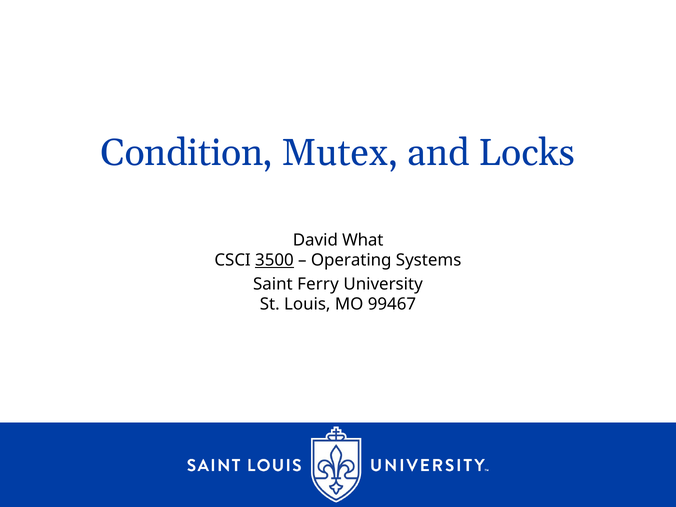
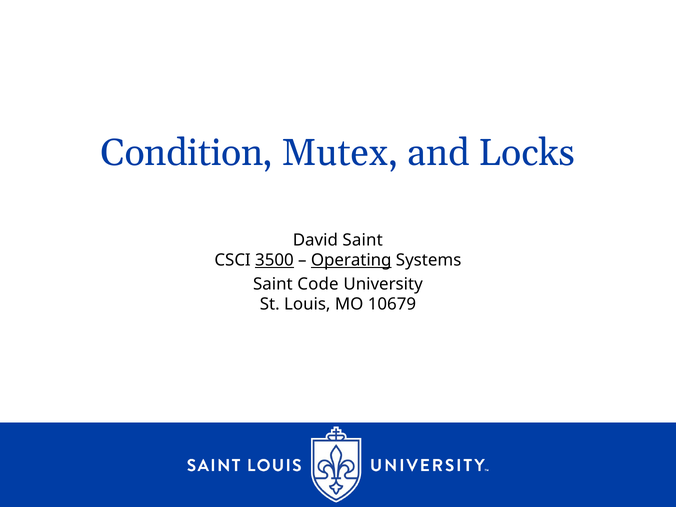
David What: What -> Saint
Operating underline: none -> present
Ferry: Ferry -> Code
99467: 99467 -> 10679
